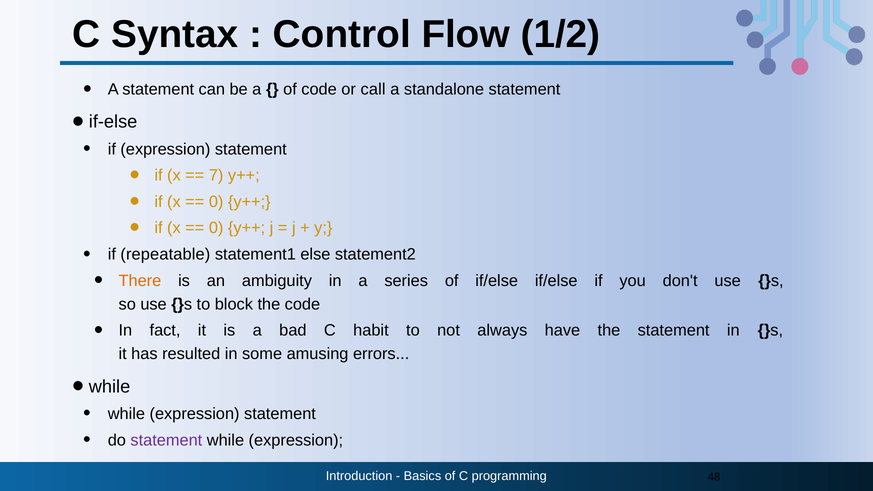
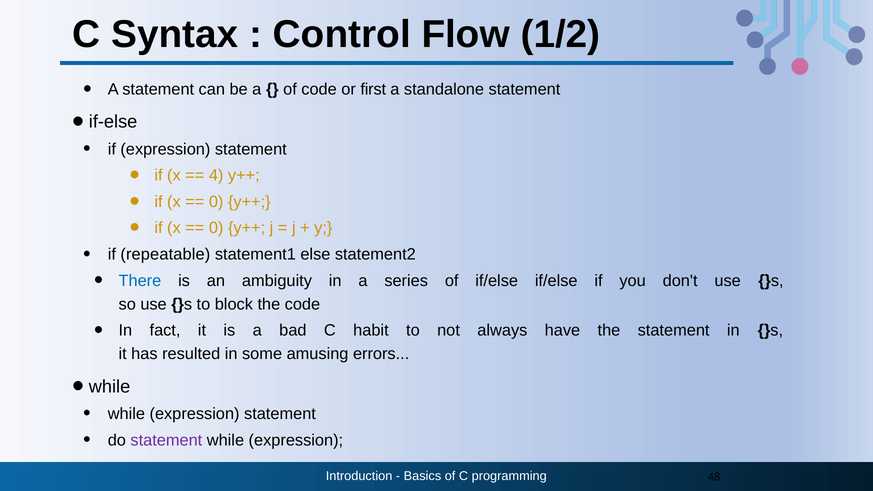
call: call -> first
7: 7 -> 4
There colour: orange -> blue
